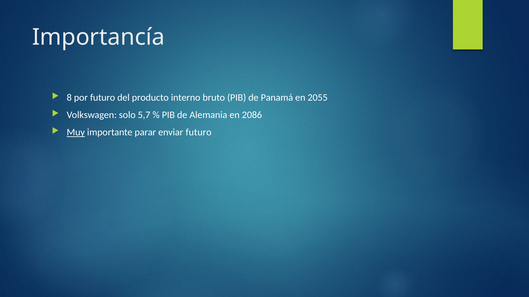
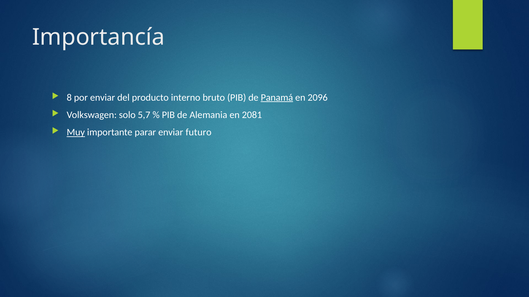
por futuro: futuro -> enviar
Panamá underline: none -> present
2055: 2055 -> 2096
2086: 2086 -> 2081
